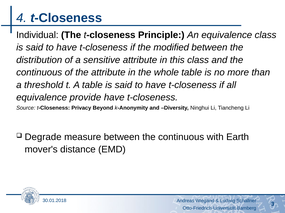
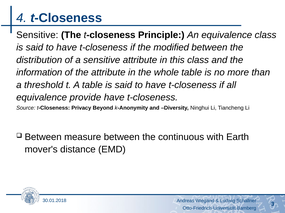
Individual at (37, 35): Individual -> Sensitive
continuous at (39, 73): continuous -> information
Degrade at (43, 137): Degrade -> Between
